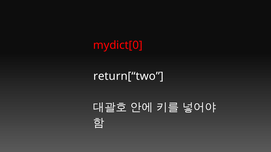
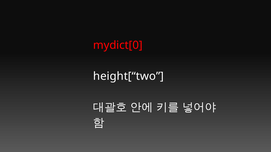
return[“two: return[“two -> height[“two
